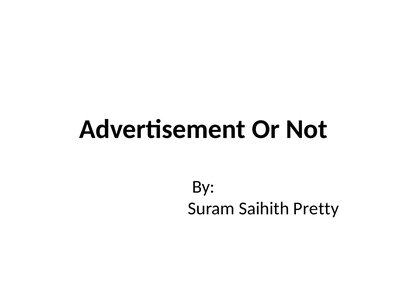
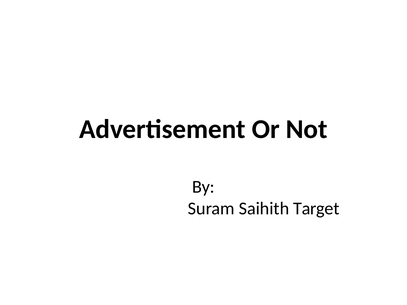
Pretty: Pretty -> Target
